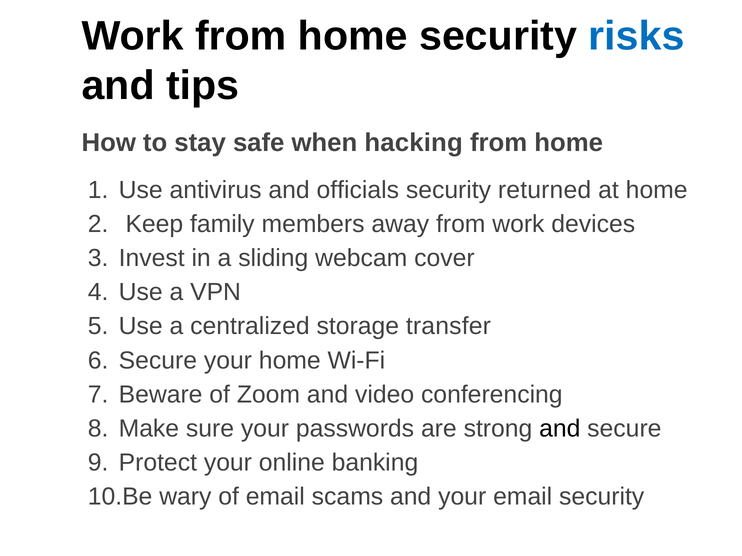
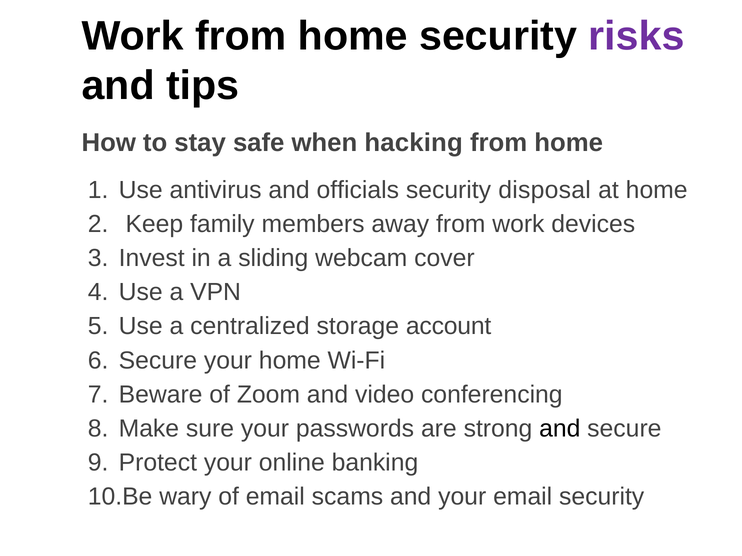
risks colour: blue -> purple
returned: returned -> disposal
transfer: transfer -> account
